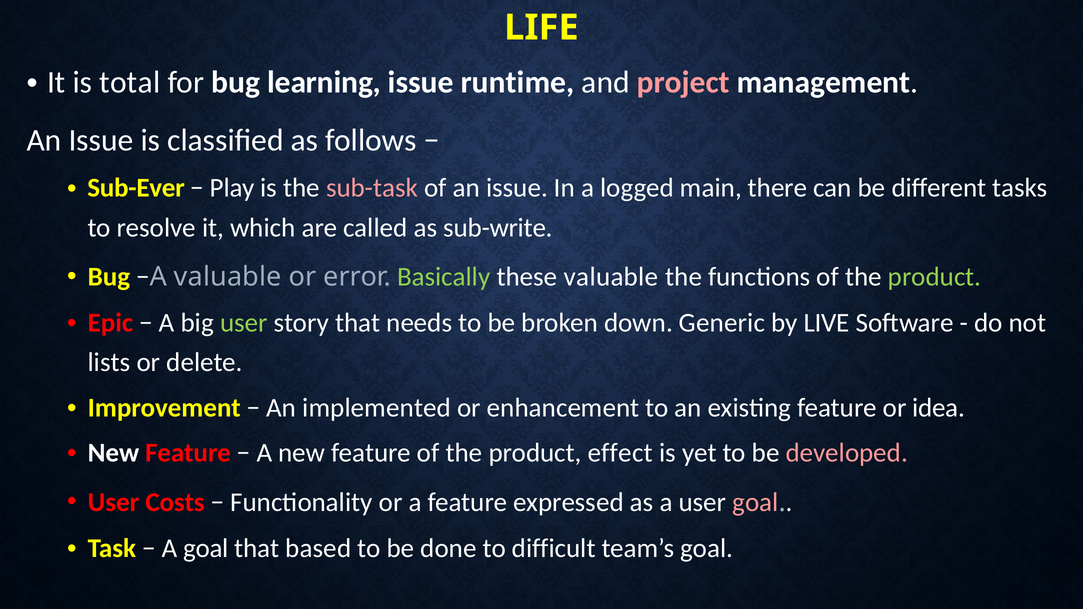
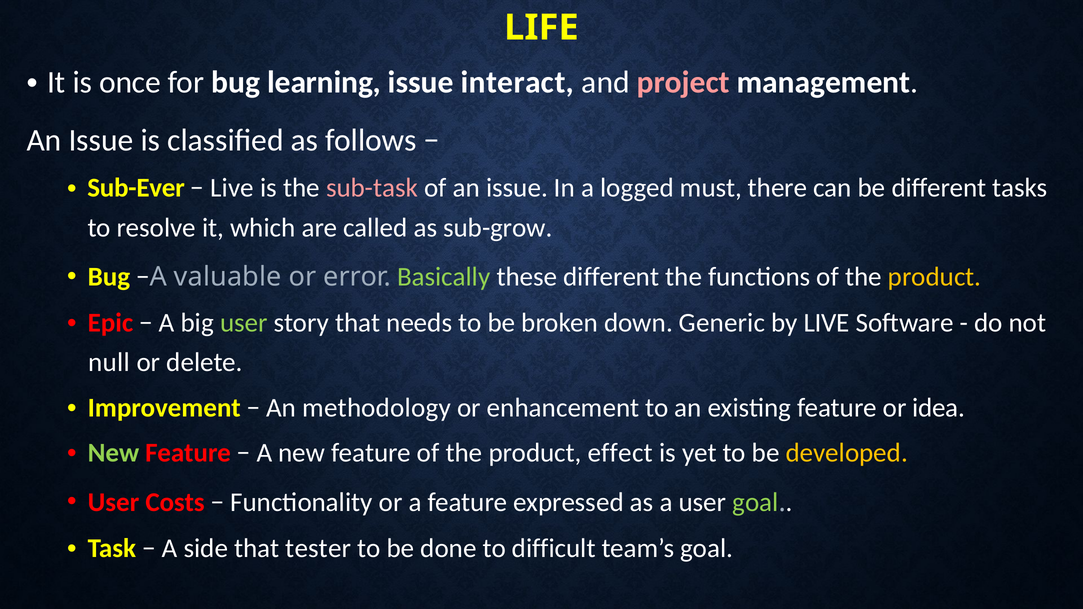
total: total -> once
runtime: runtime -> interact
Play at (232, 188): Play -> Live
main: main -> must
sub-write: sub-write -> sub-grow
these valuable: valuable -> different
product at (935, 277) colour: light green -> yellow
lists: lists -> null
implemented: implemented -> methodology
New at (113, 453) colour: white -> light green
developed colour: pink -> yellow
goal at (755, 502) colour: pink -> light green
A goal: goal -> side
based: based -> tester
